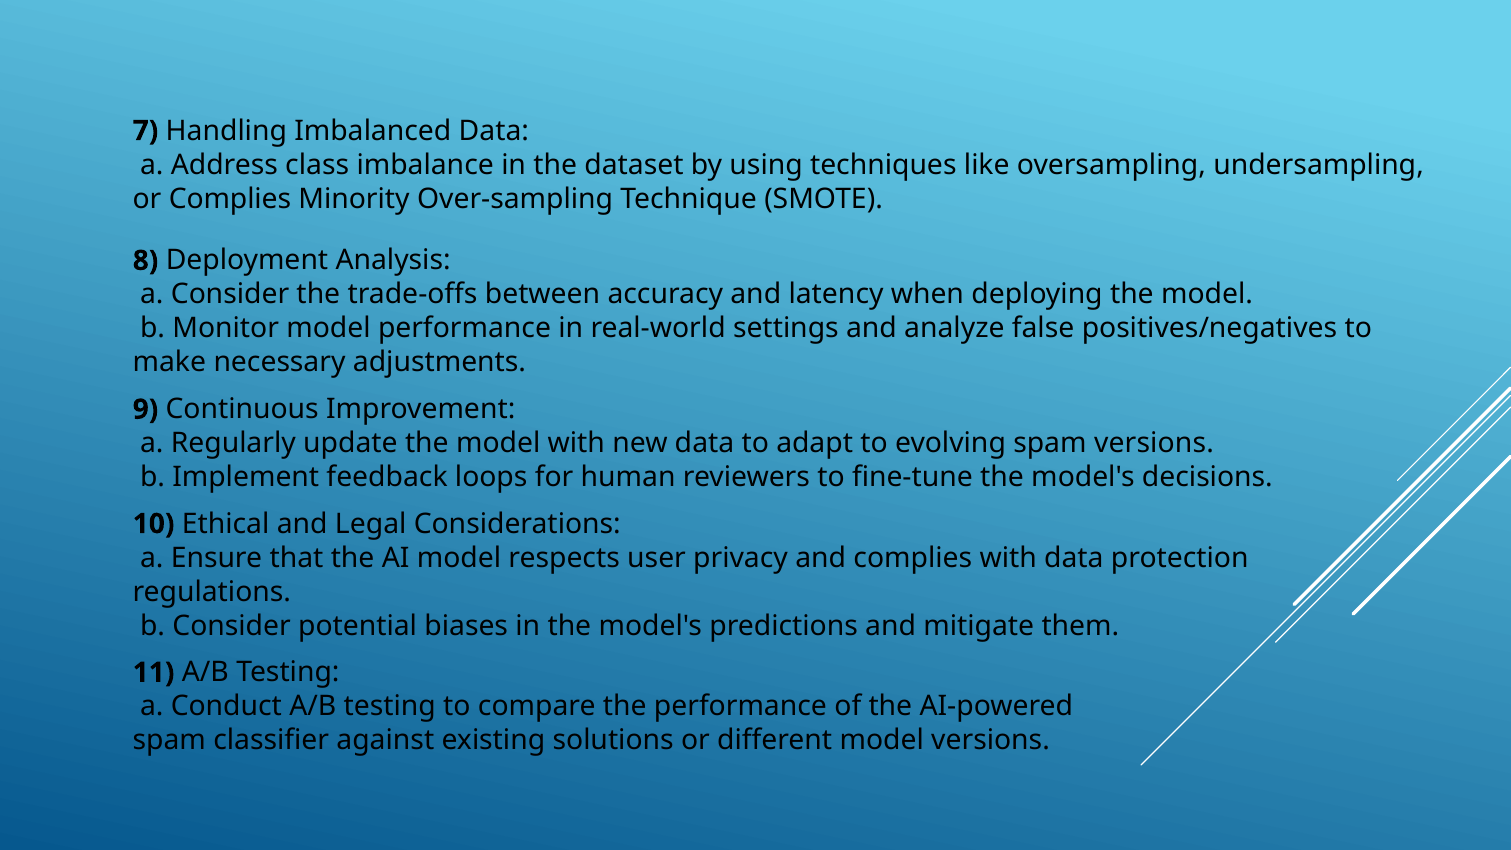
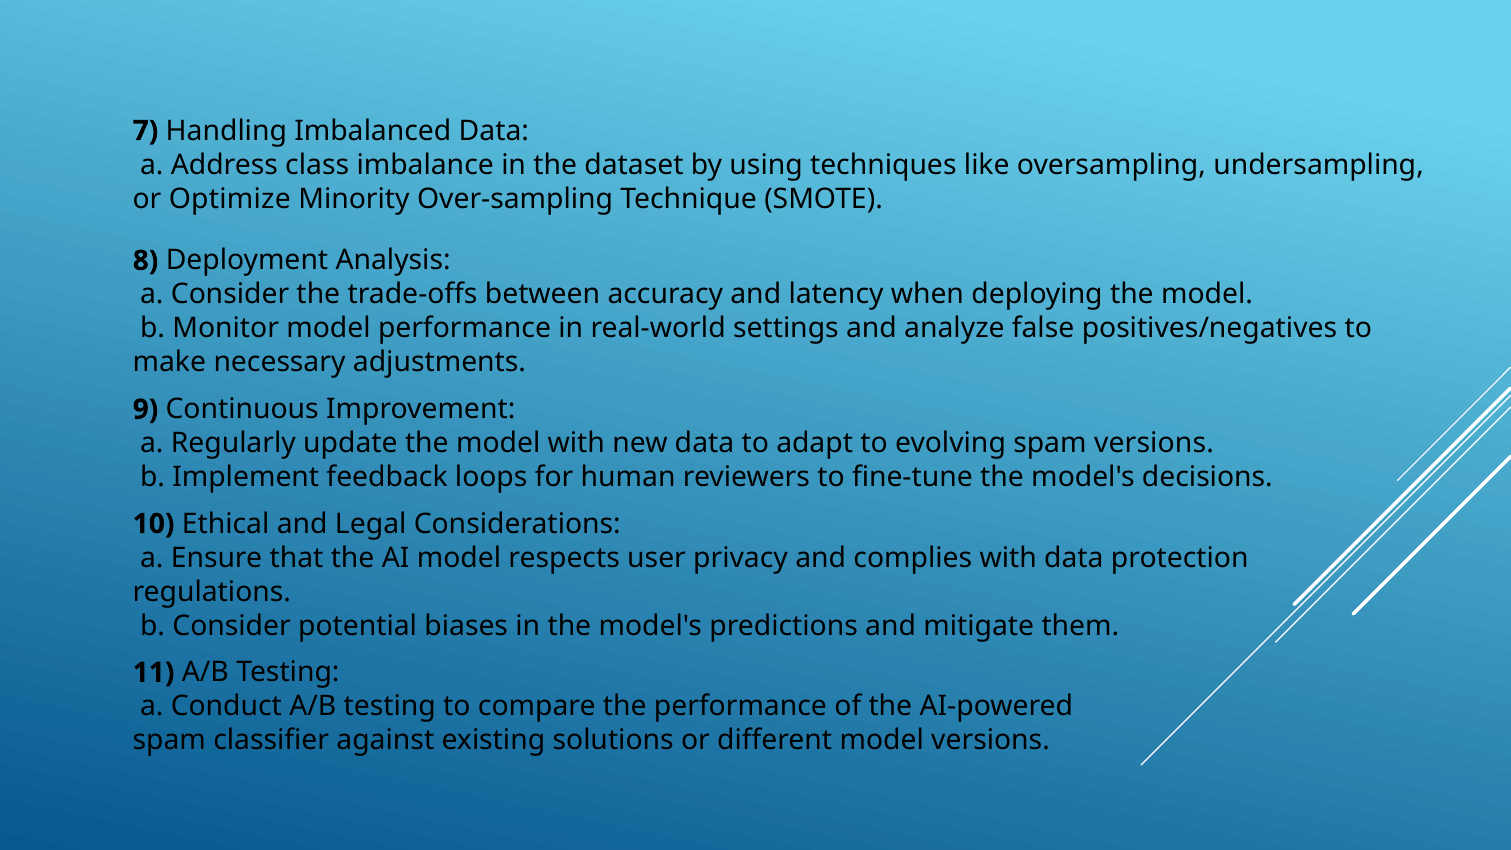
or Complies: Complies -> Optimize
